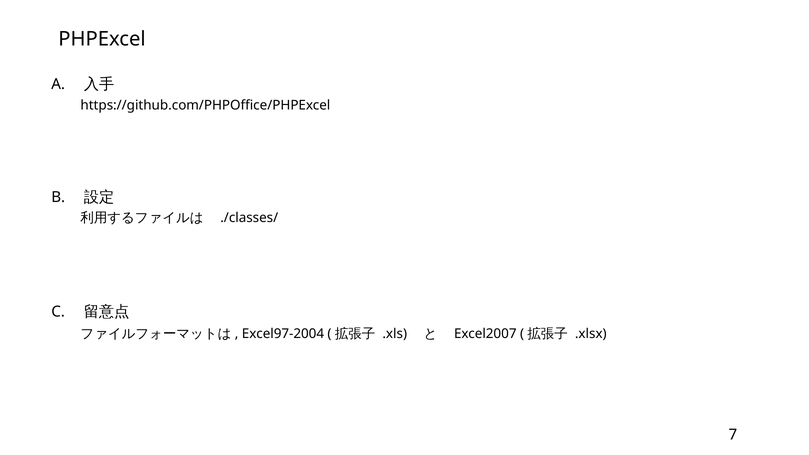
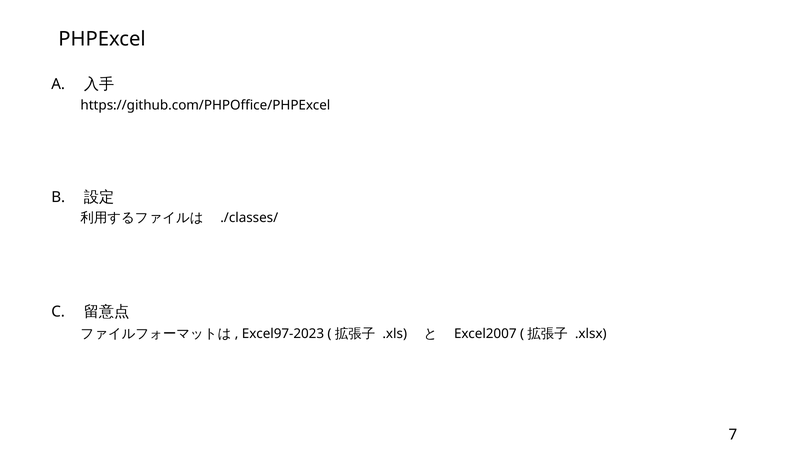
Excel97-2004: Excel97-2004 -> Excel97-2023
